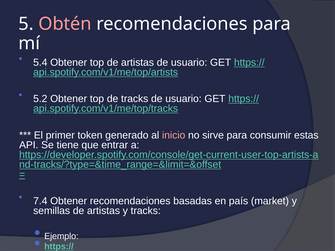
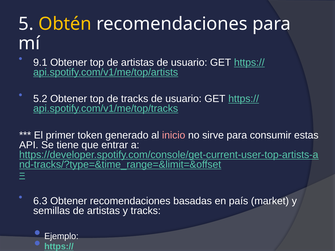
Obtén colour: pink -> yellow
5.4: 5.4 -> 9.1
7.4: 7.4 -> 6.3
